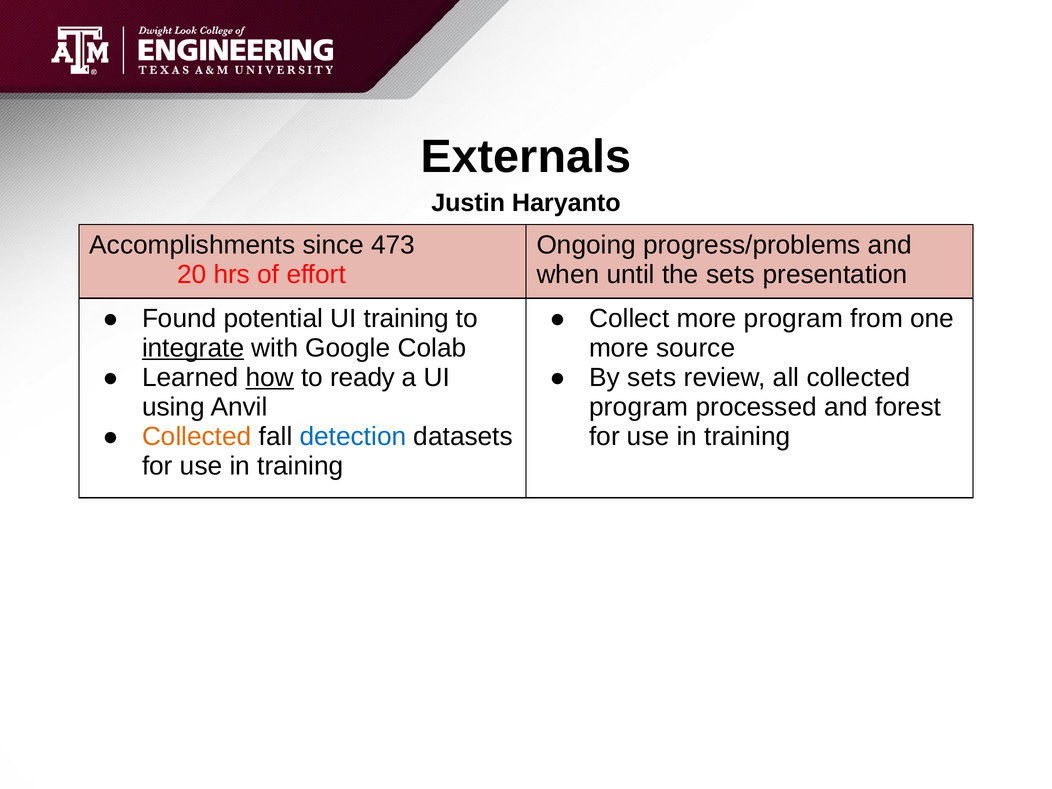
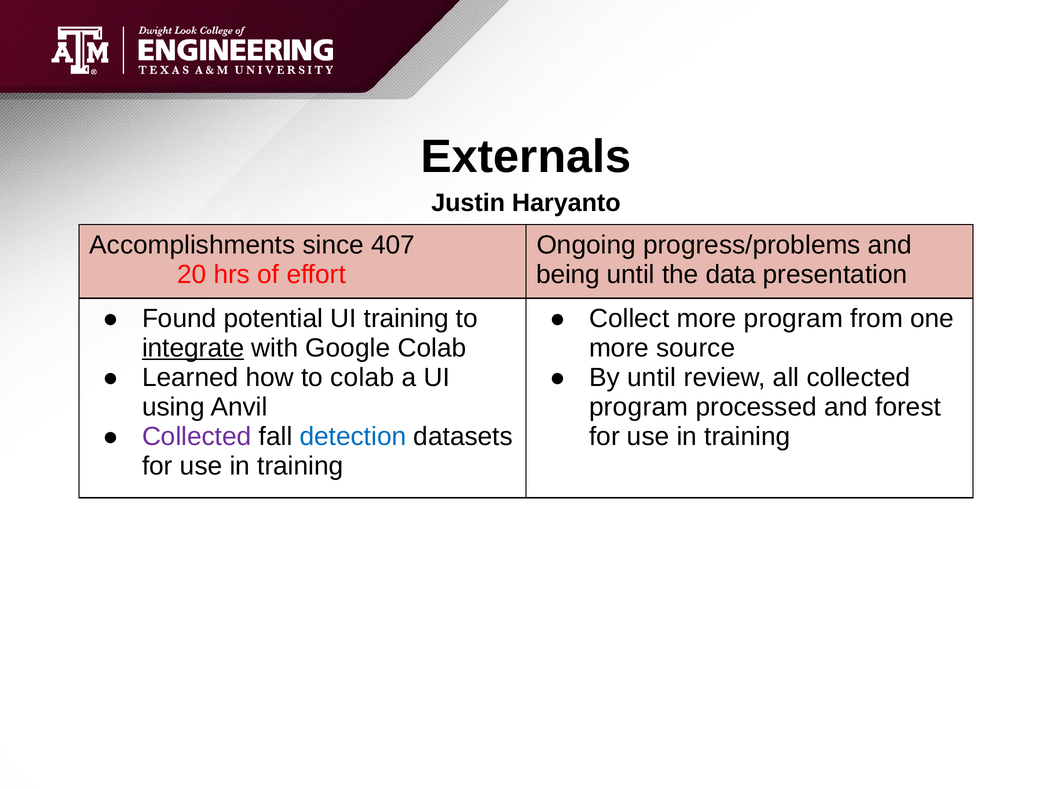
473: 473 -> 407
when: when -> being
the sets: sets -> data
how underline: present -> none
to ready: ready -> colab
By sets: sets -> until
Collected at (197, 436) colour: orange -> purple
